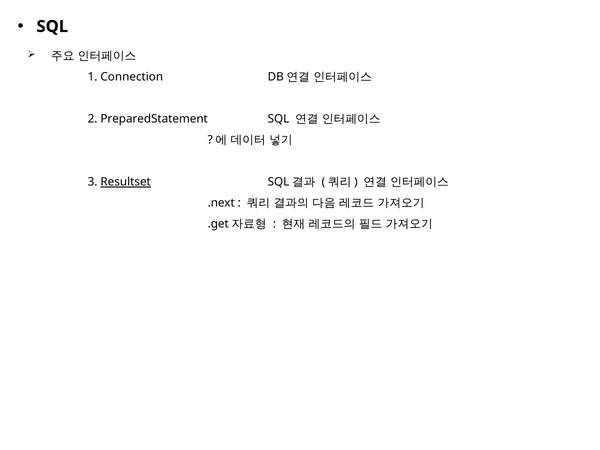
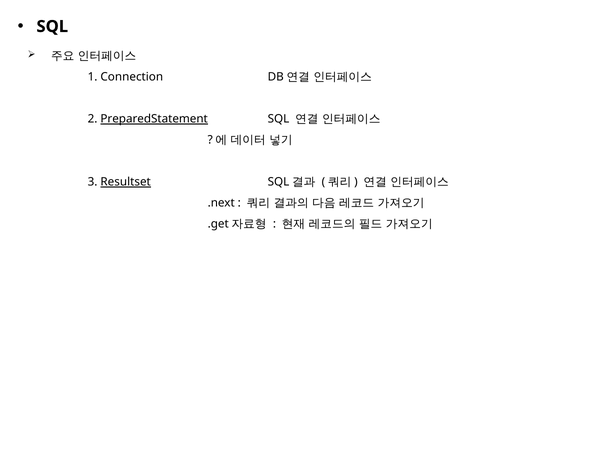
PreparedStatement underline: none -> present
